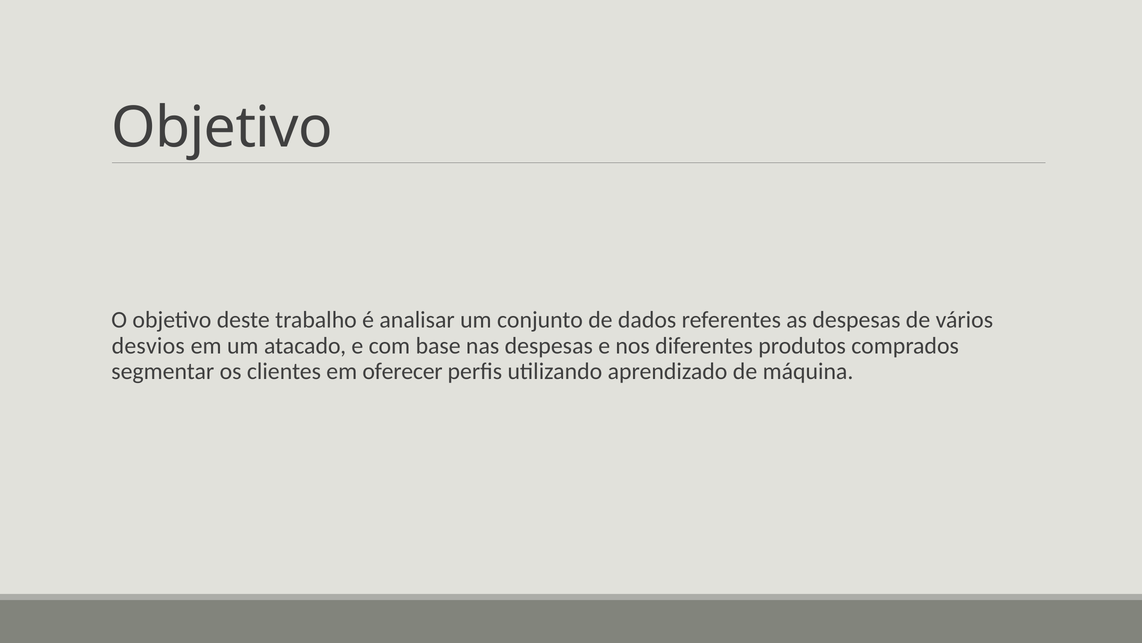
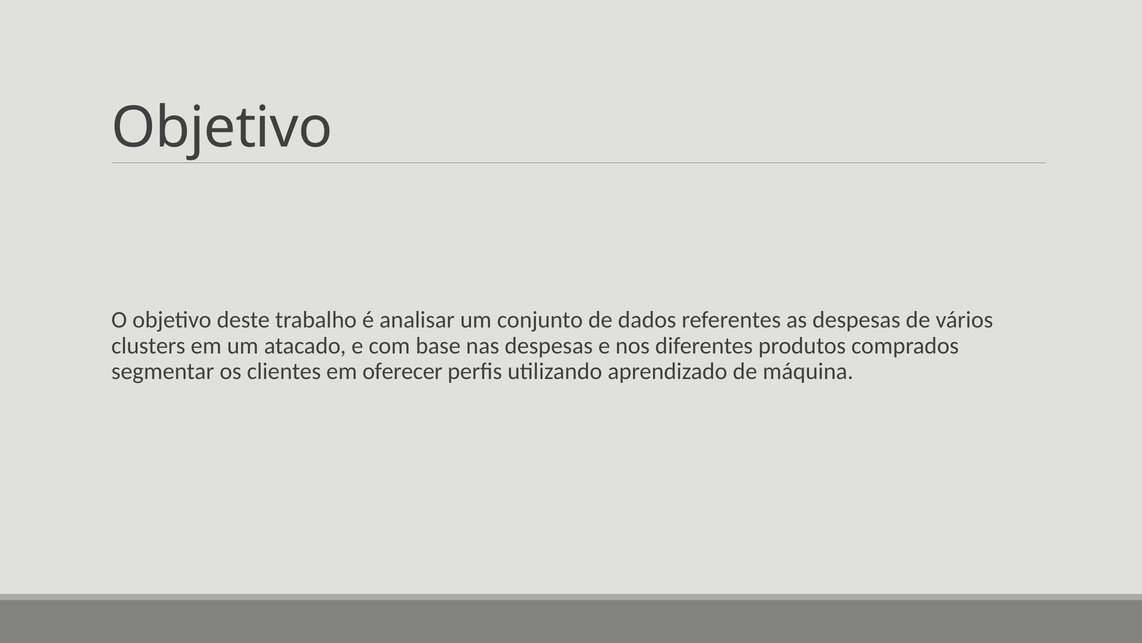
desvios: desvios -> clusters
